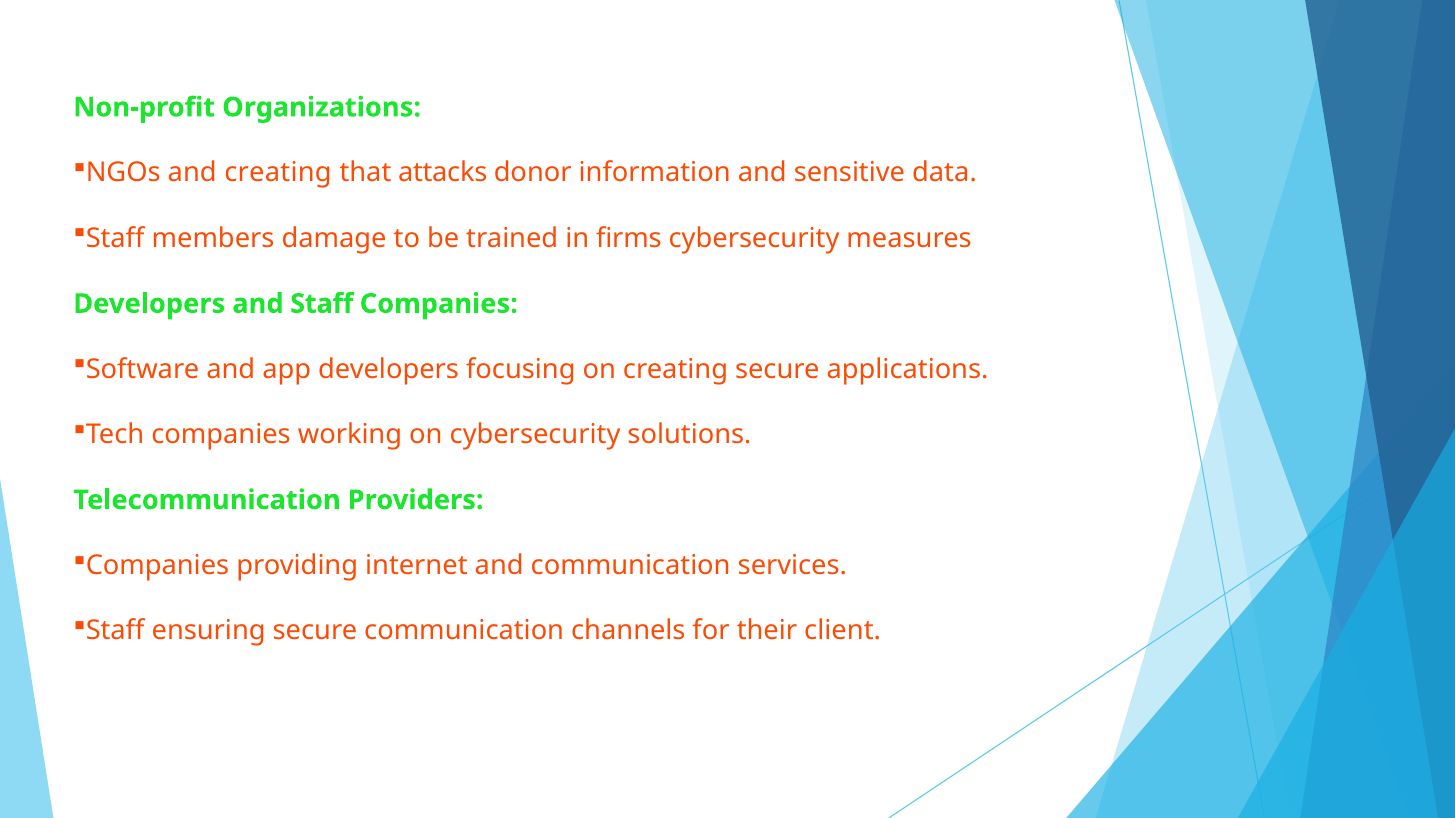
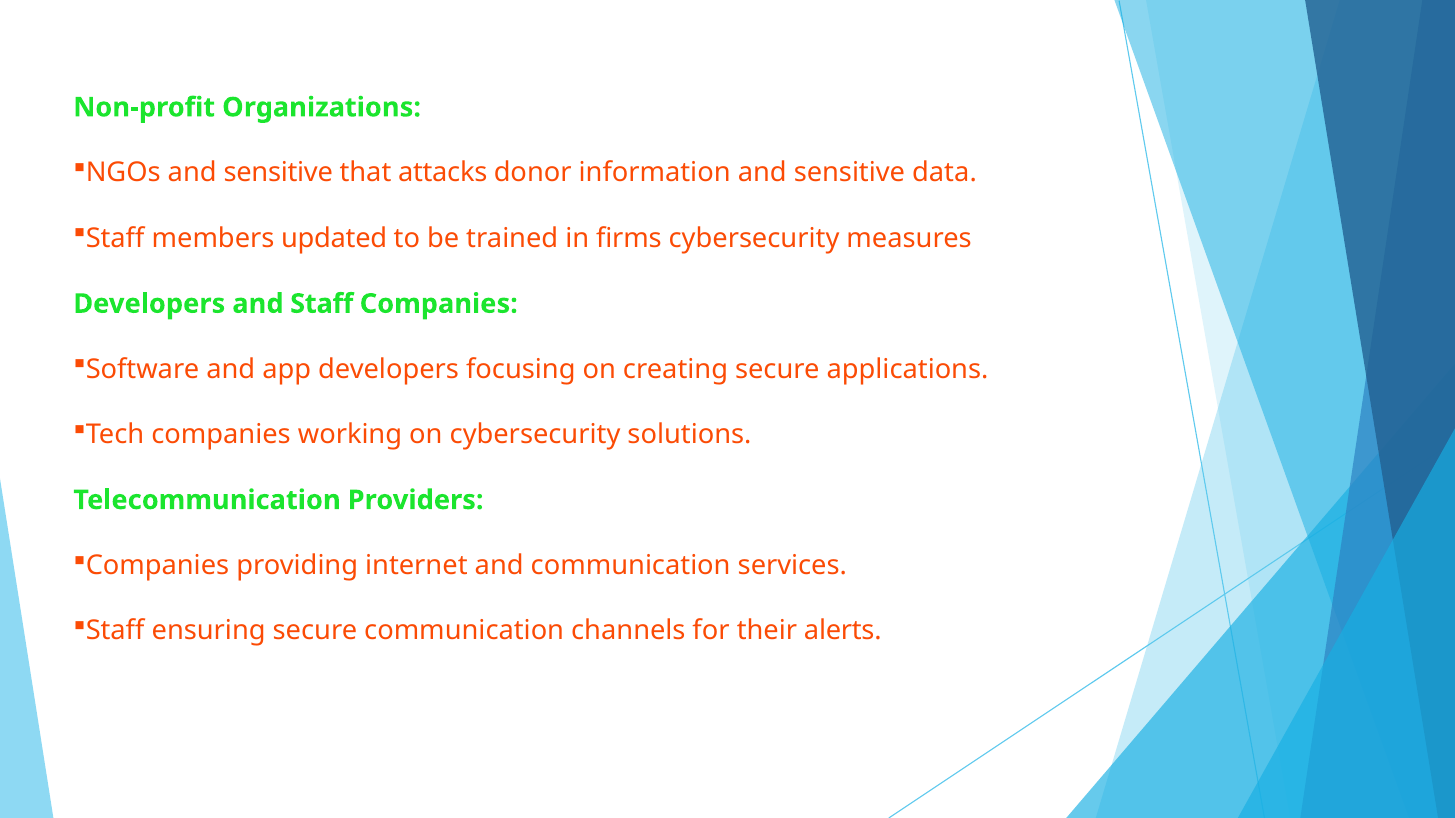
NGOs and creating: creating -> sensitive
damage: damage -> updated
client: client -> alerts
